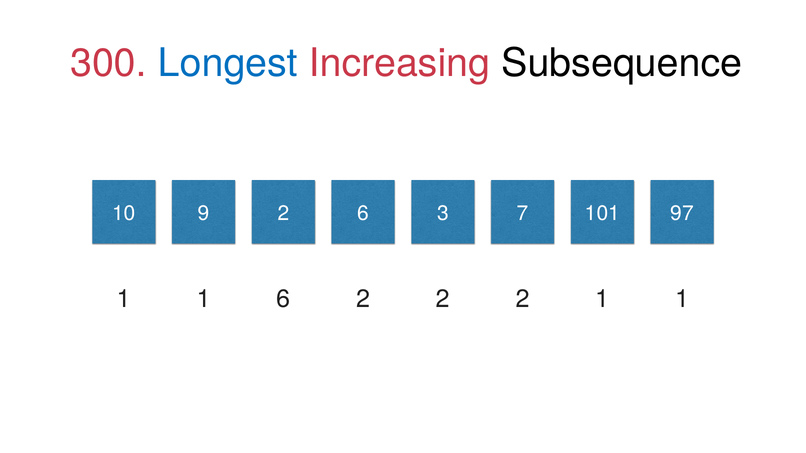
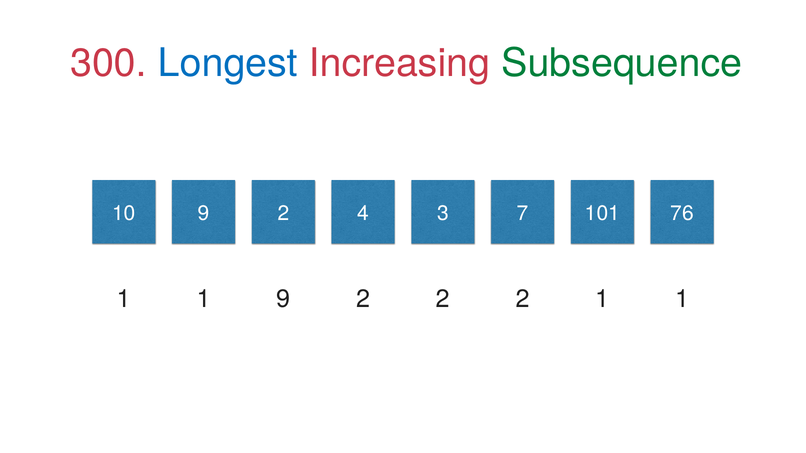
Subsequence colour: black -> green
2 6: 6 -> 4
97: 97 -> 76
1 6: 6 -> 9
